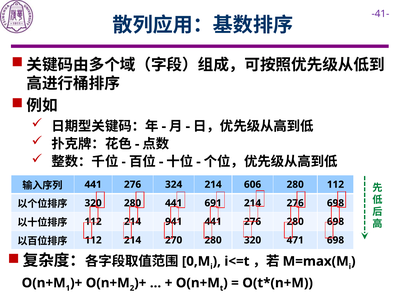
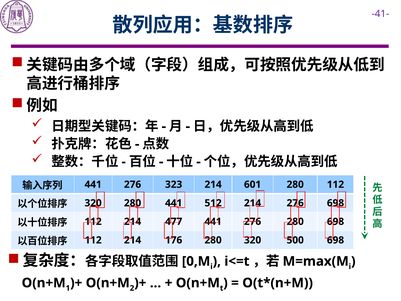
324: 324 -> 323
606: 606 -> 601
691: 691 -> 512
941: 941 -> 477
270: 270 -> 176
471: 471 -> 500
